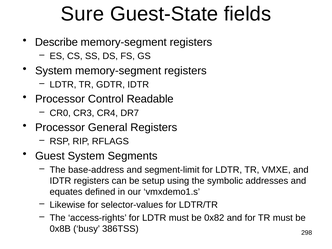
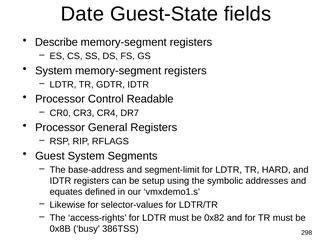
Sure: Sure -> Date
VMXE: VMXE -> HARD
